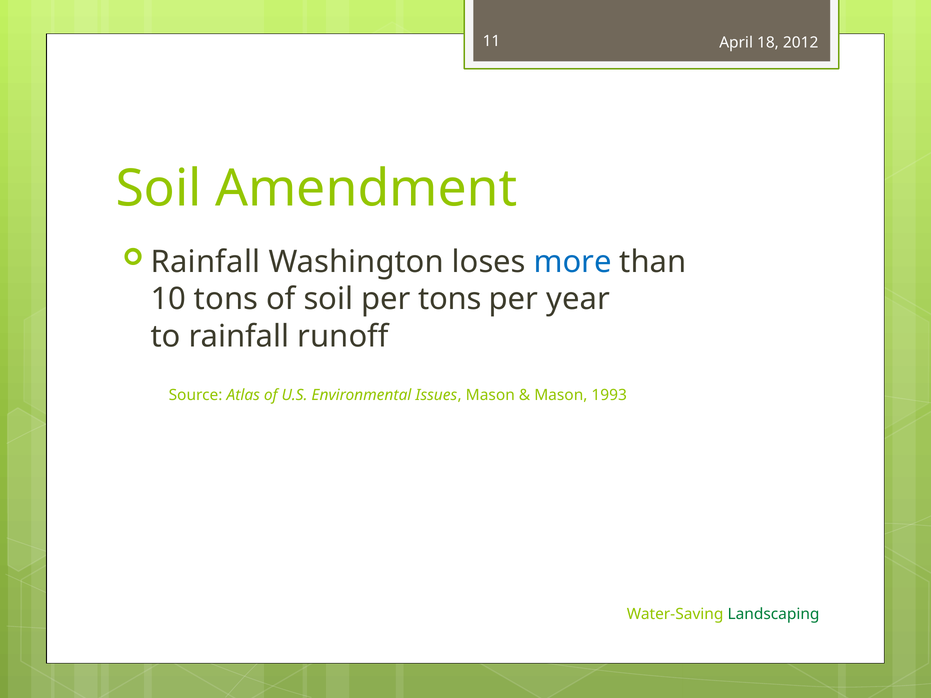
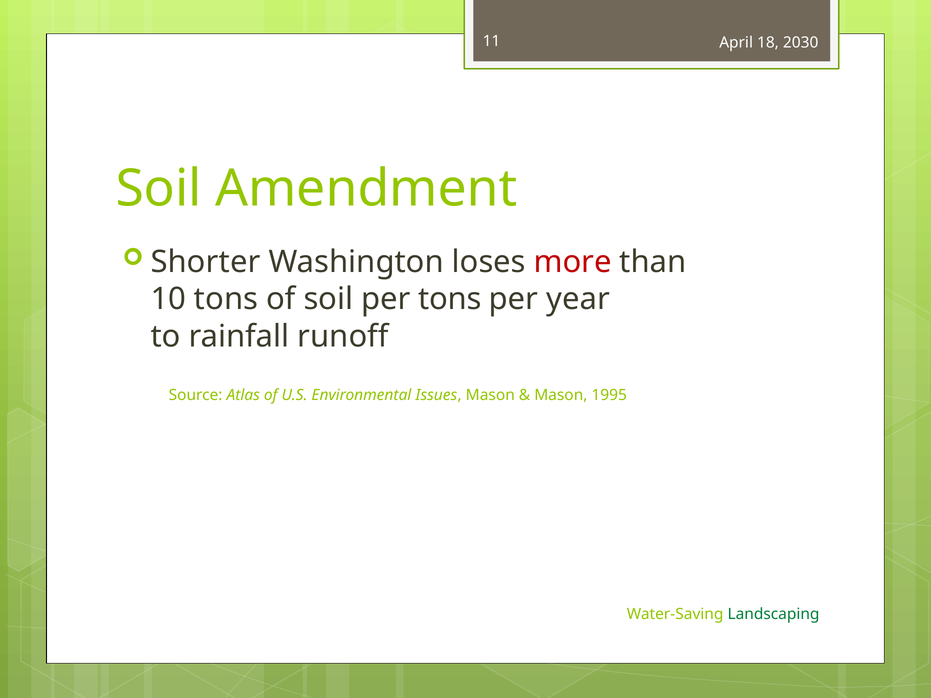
2012: 2012 -> 2030
Rainfall at (205, 262): Rainfall -> Shorter
more colour: blue -> red
1993: 1993 -> 1995
